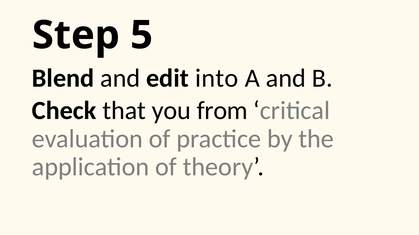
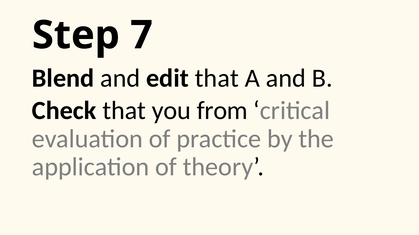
5: 5 -> 7
edit into: into -> that
